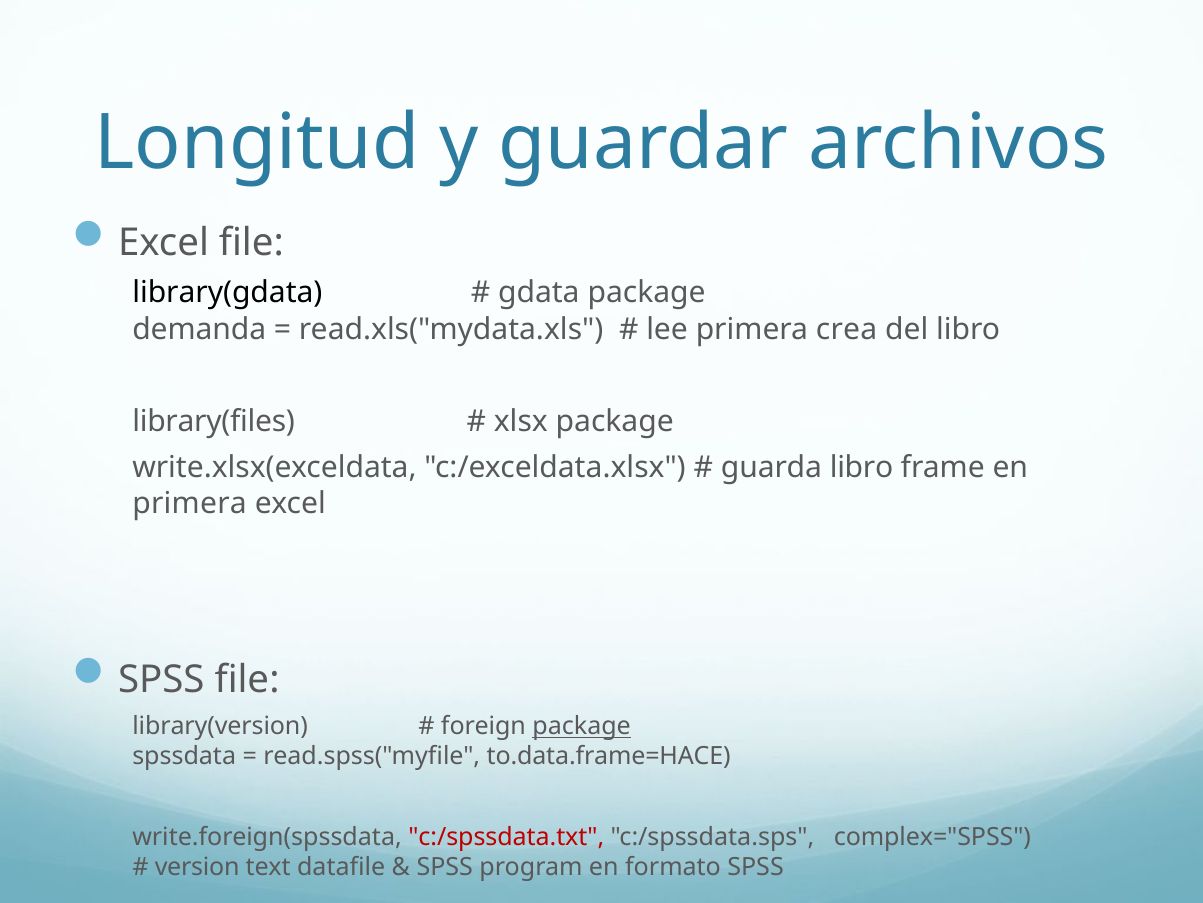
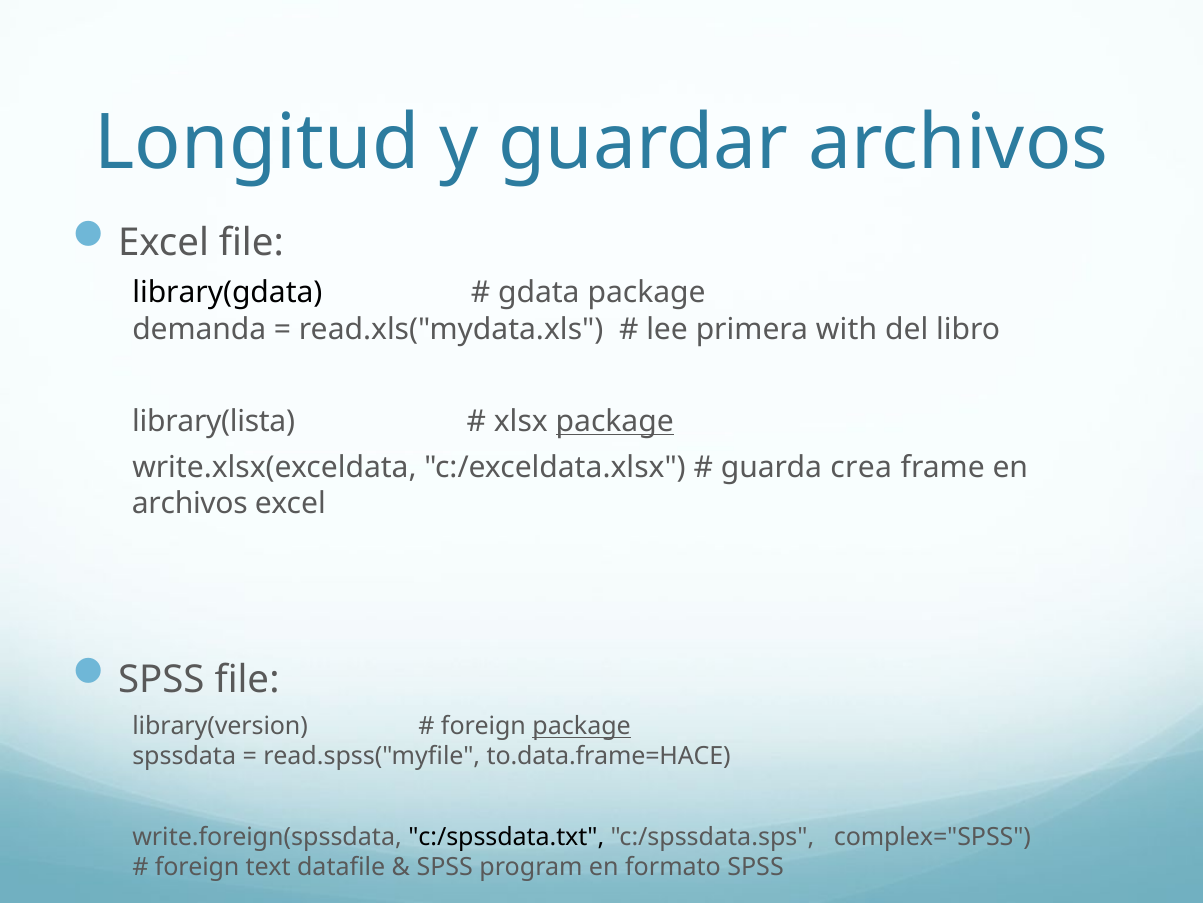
crea: crea -> with
library(files: library(files -> library(lista
package at (615, 421) underline: none -> present
guarda libro: libro -> crea
primera at (190, 503): primera -> archivos
c:/spssdata.txt colour: red -> black
version at (197, 866): version -> foreign
